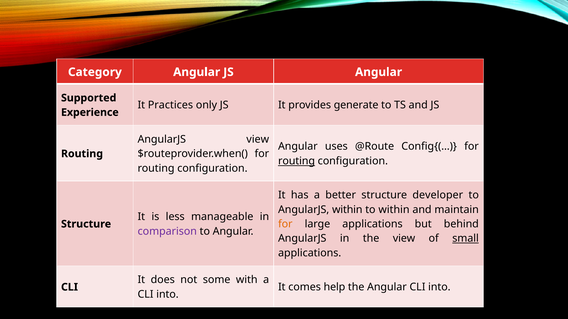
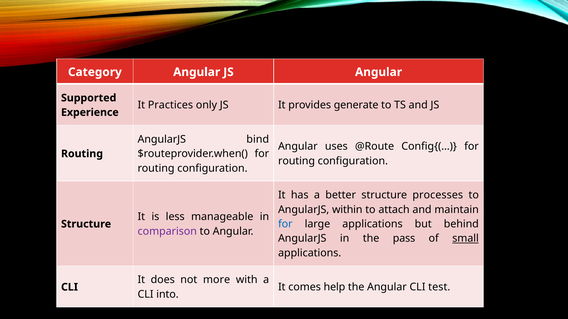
AngularJS view: view -> bind
routing at (297, 161) underline: present -> none
developer: developer -> processes
to within: within -> attach
for at (285, 224) colour: orange -> blue
the view: view -> pass
some: some -> more
Angular CLI into: into -> test
